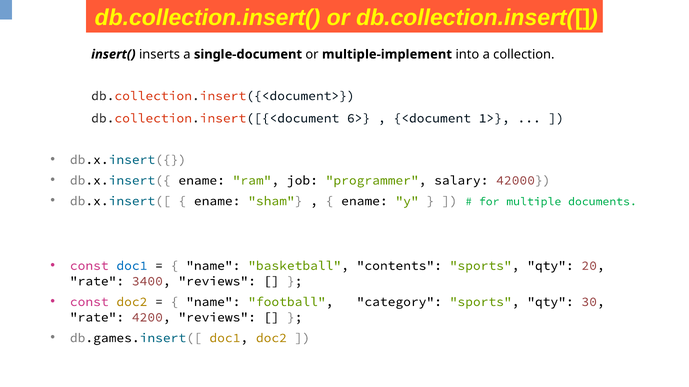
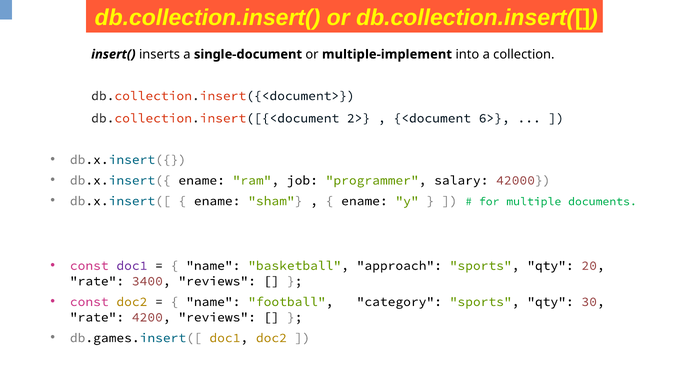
6>: 6> -> 2>
1>: 1> -> 6>
doc1 at (132, 266) colour: blue -> purple
contents: contents -> approach
